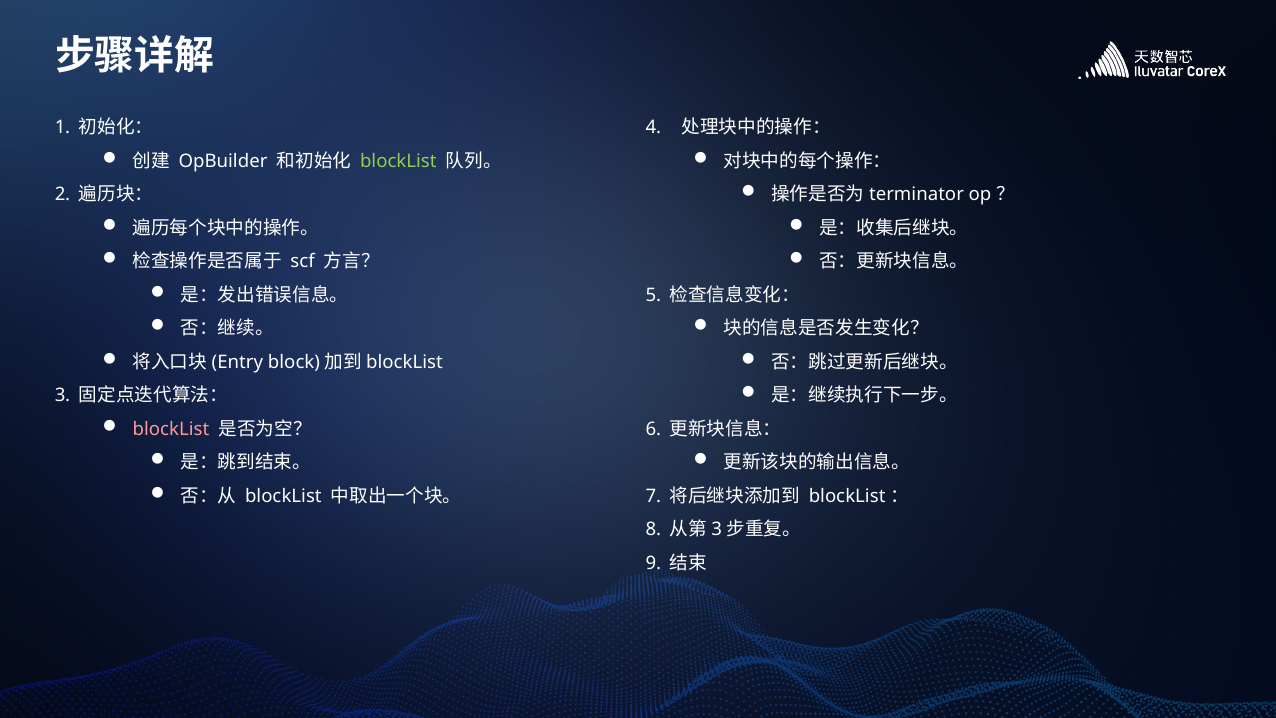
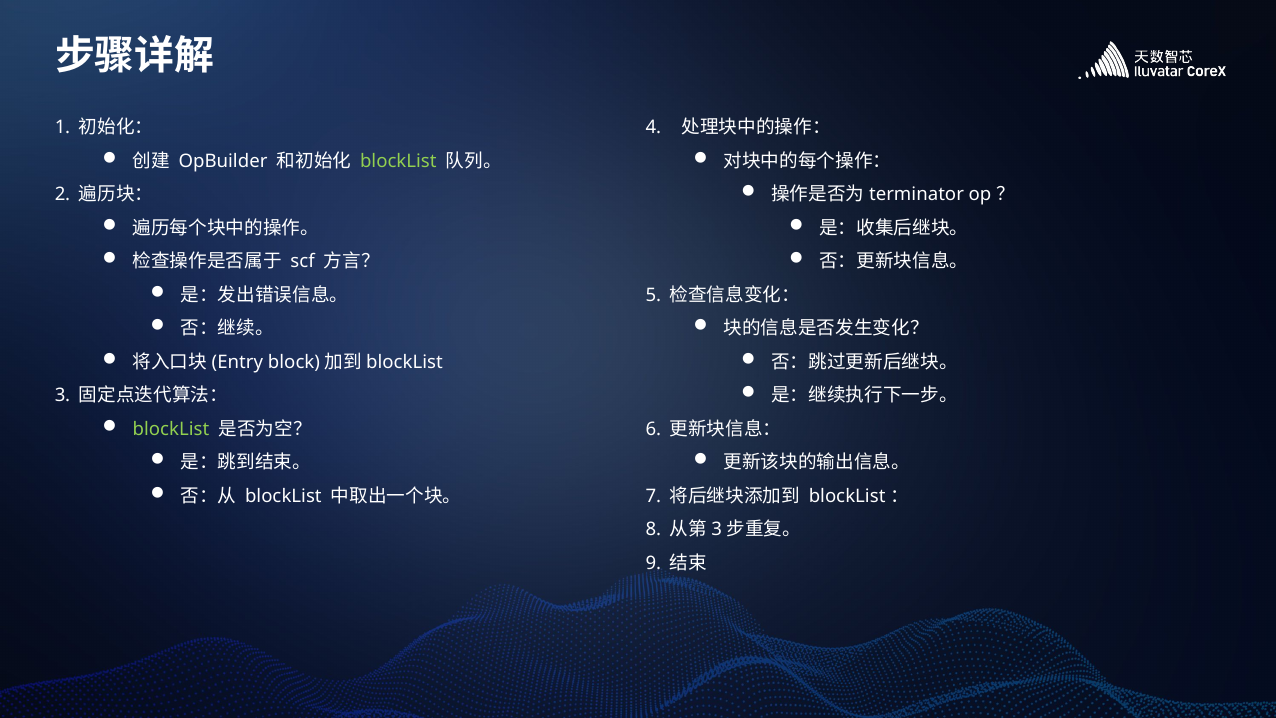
blockList at (171, 429) colour: pink -> light green
